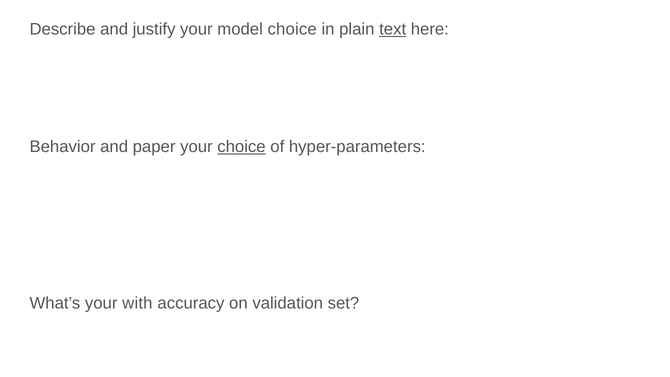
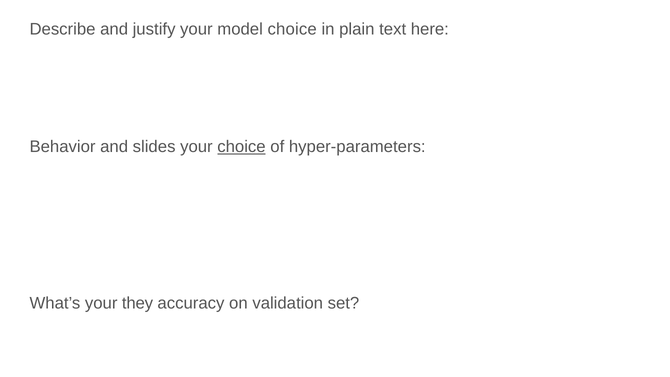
text underline: present -> none
paper: paper -> slides
with: with -> they
